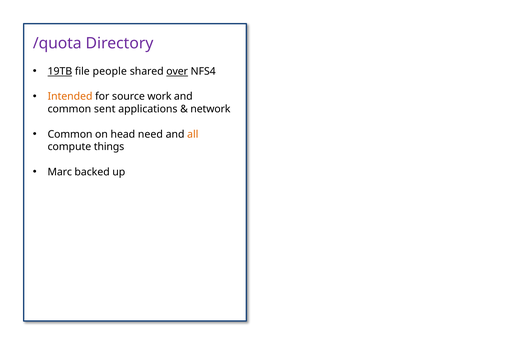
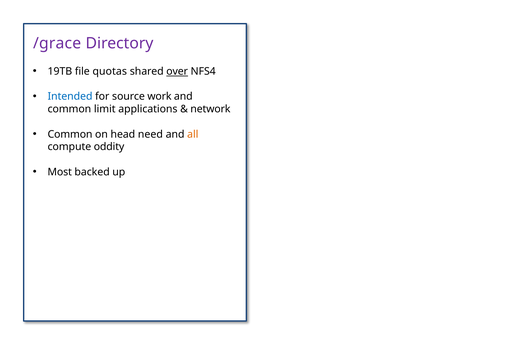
/quota: /quota -> /grace
19TB underline: present -> none
people: people -> quotas
Intended colour: orange -> blue
sent: sent -> limit
things: things -> oddity
Marc: Marc -> Most
